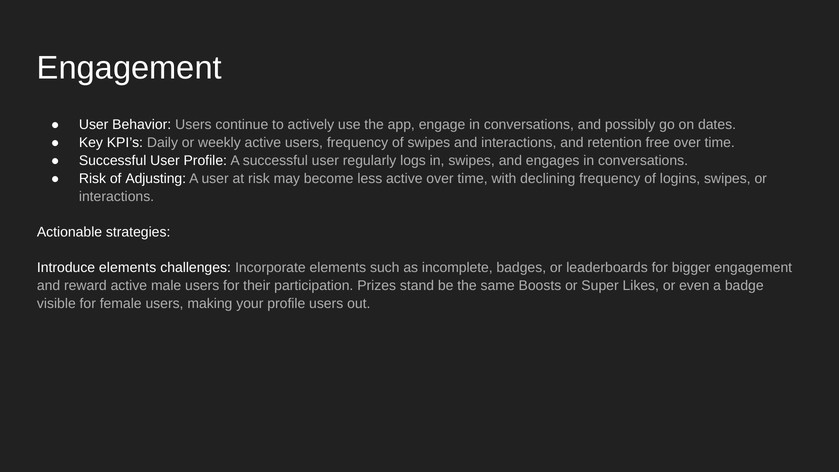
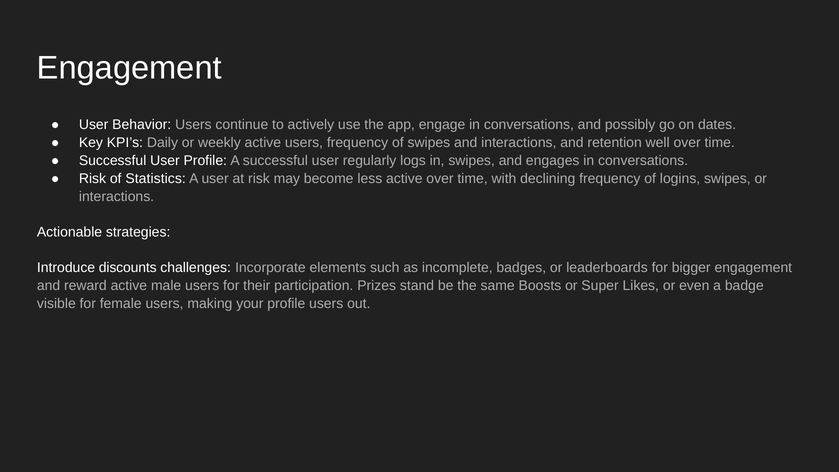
free: free -> well
Adjusting: Adjusting -> Statistics
Introduce elements: elements -> discounts
